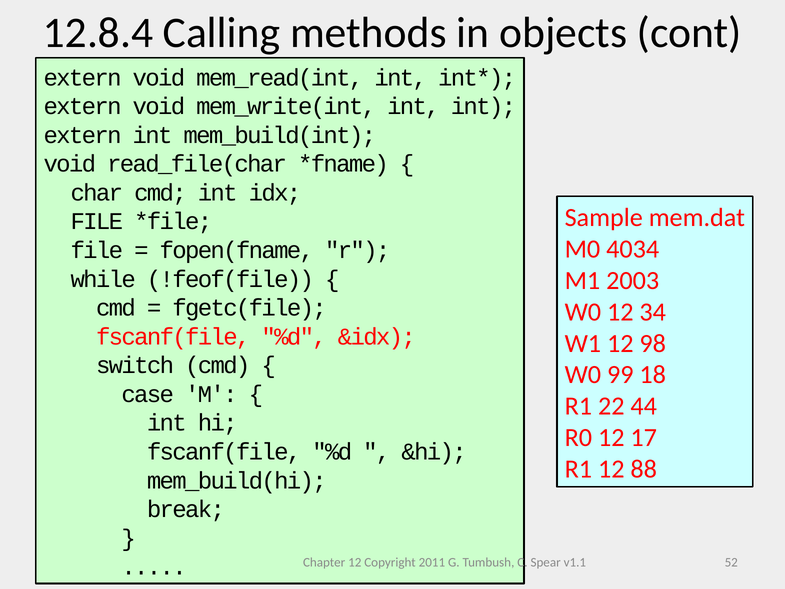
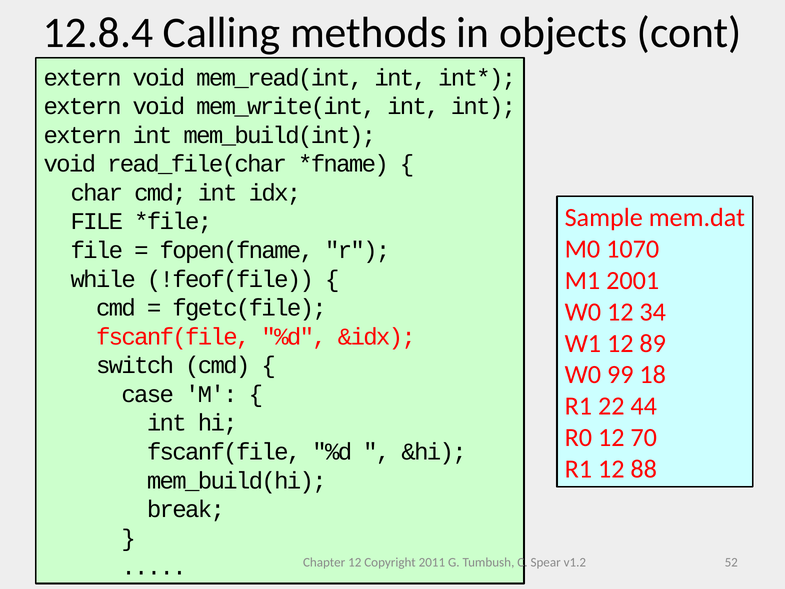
4034: 4034 -> 1070
2003: 2003 -> 2001
98: 98 -> 89
17: 17 -> 70
v1.1: v1.1 -> v1.2
